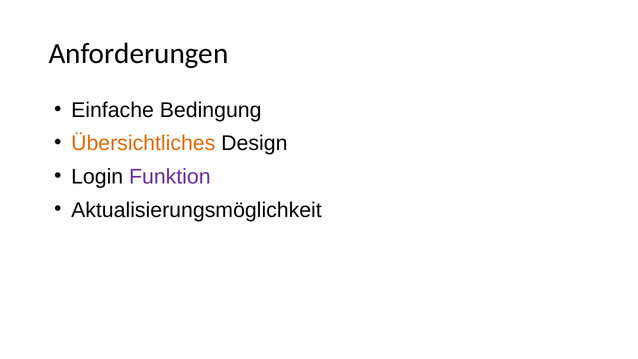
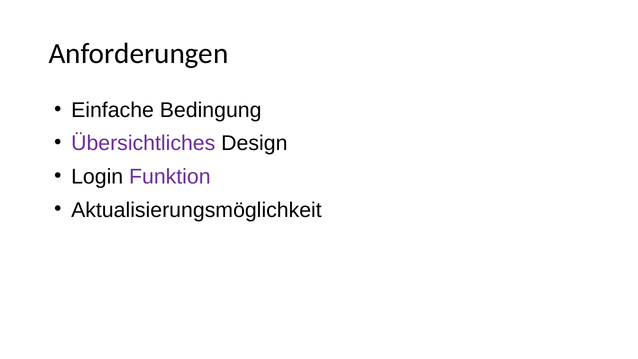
Übersichtliches colour: orange -> purple
